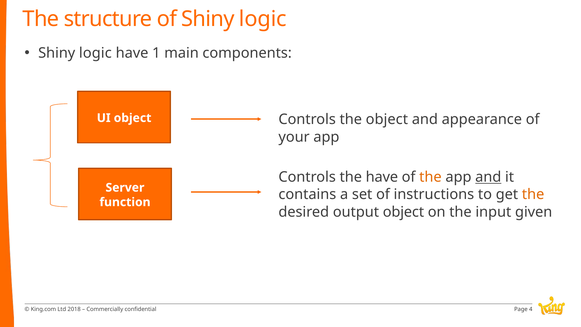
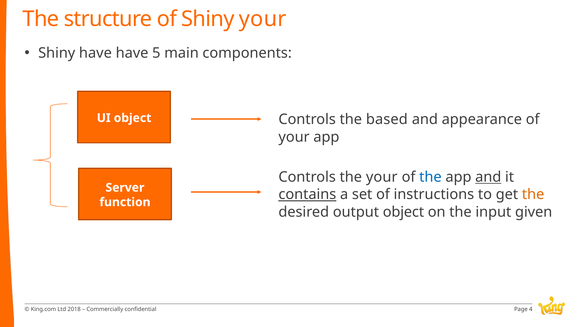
of Shiny logic: logic -> your
logic at (95, 53): logic -> have
1: 1 -> 5
the object: object -> based
the have: have -> your
the at (430, 177) colour: orange -> blue
contains underline: none -> present
